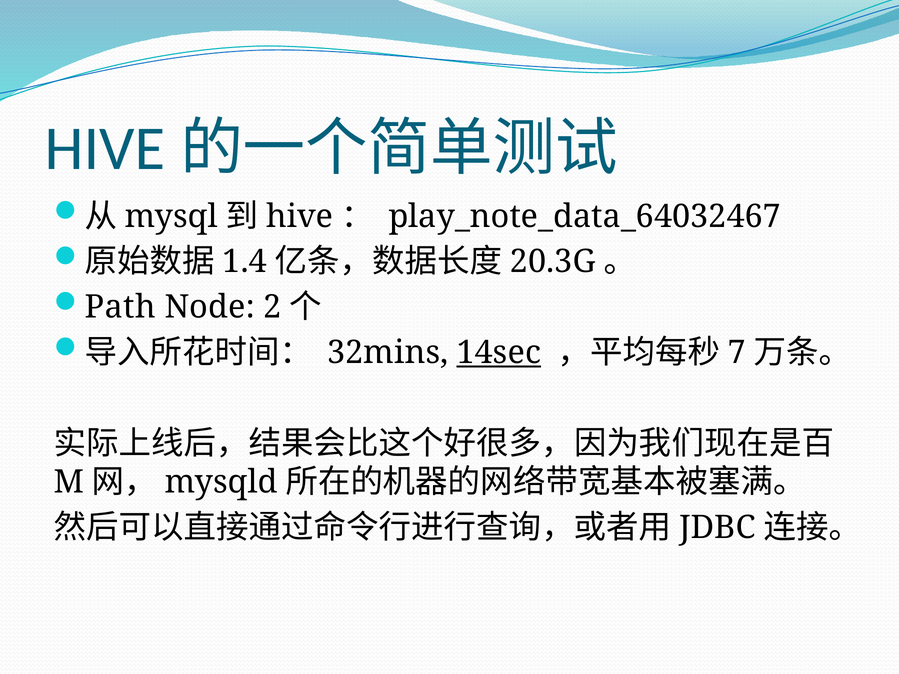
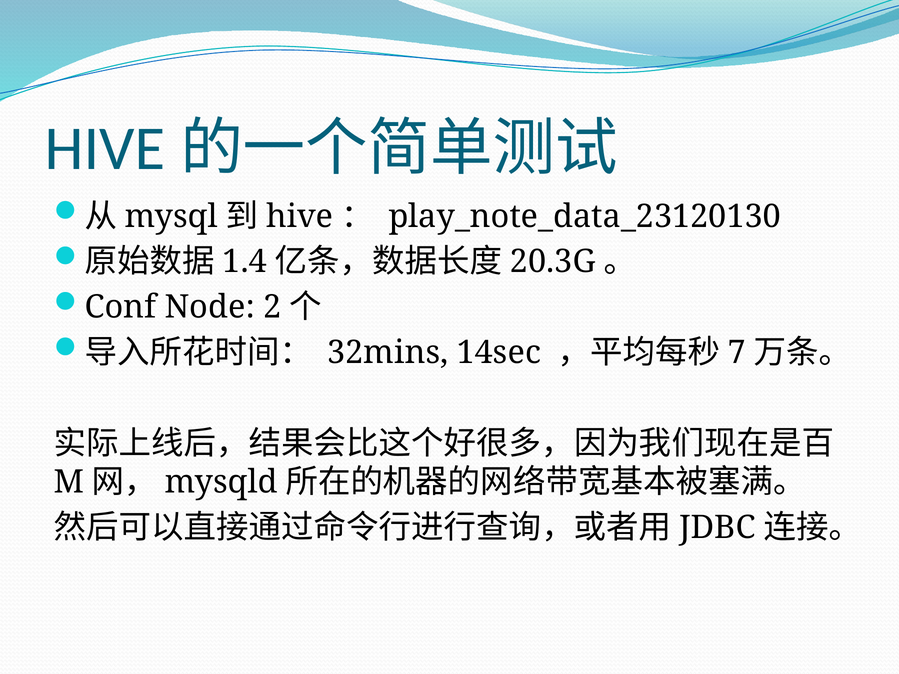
play_note_data_64032467: play_note_data_64032467 -> play_note_data_23120130
Path: Path -> Conf
14sec underline: present -> none
